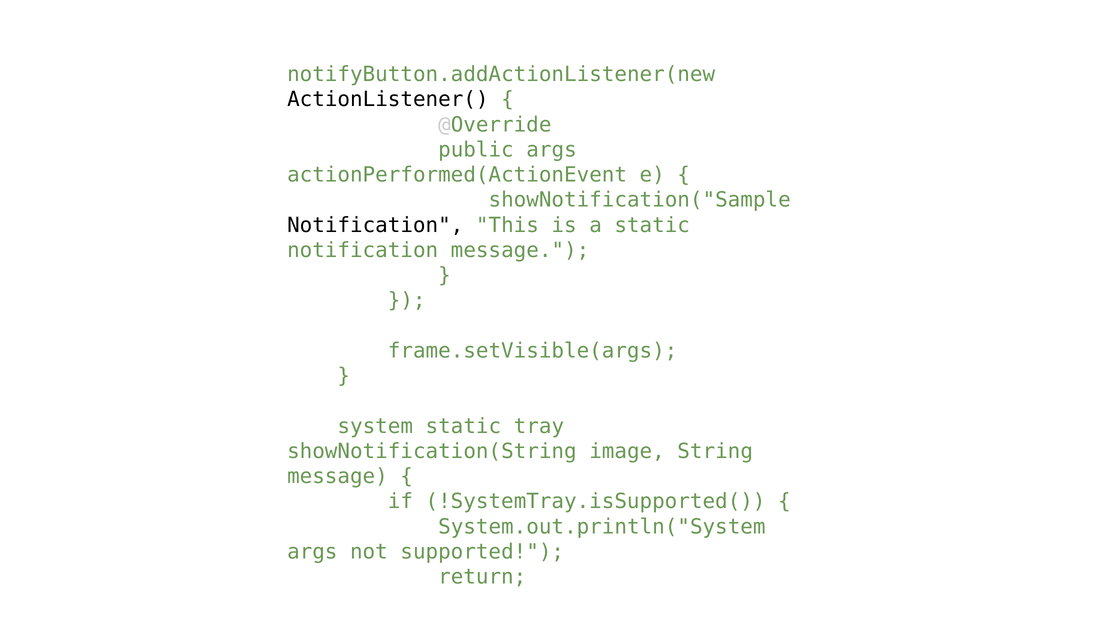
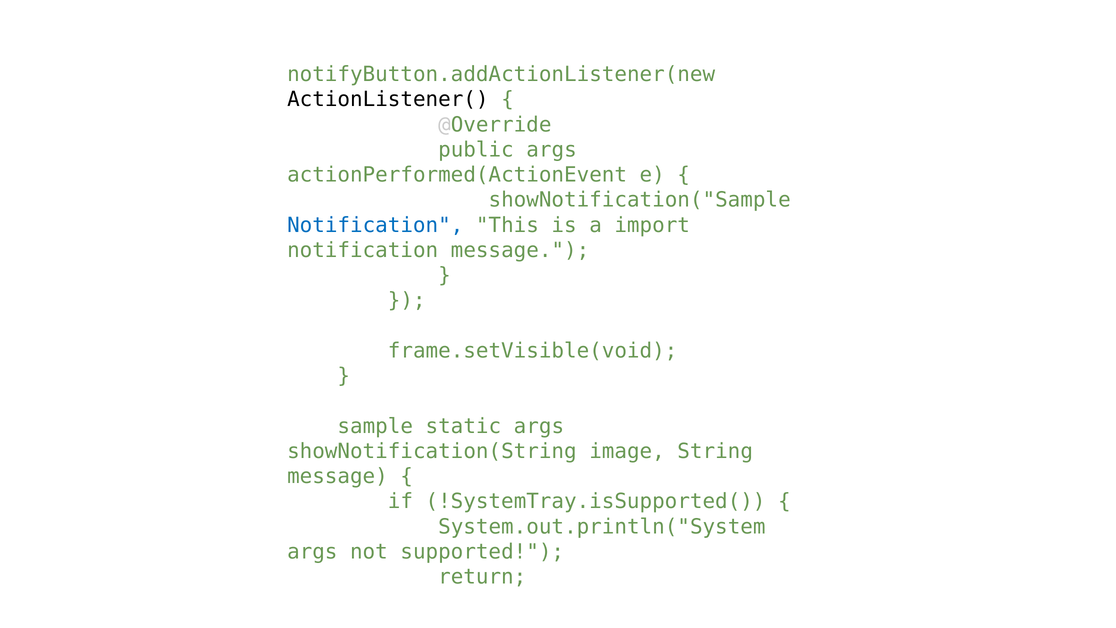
Notification at (375, 225) colour: black -> blue
a static: static -> import
frame.setVisible(args: frame.setVisible(args -> frame.setVisible(void
system: system -> sample
static tray: tray -> args
